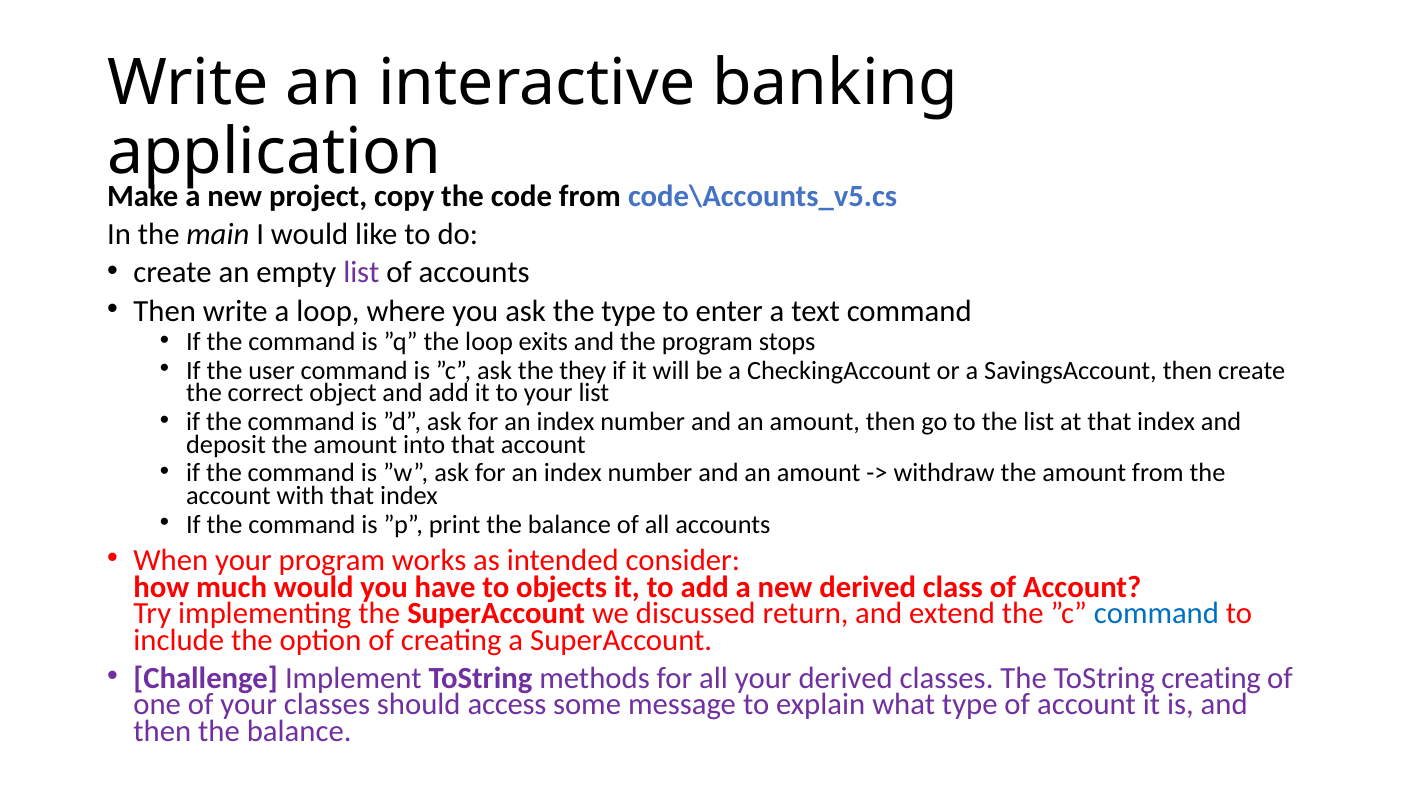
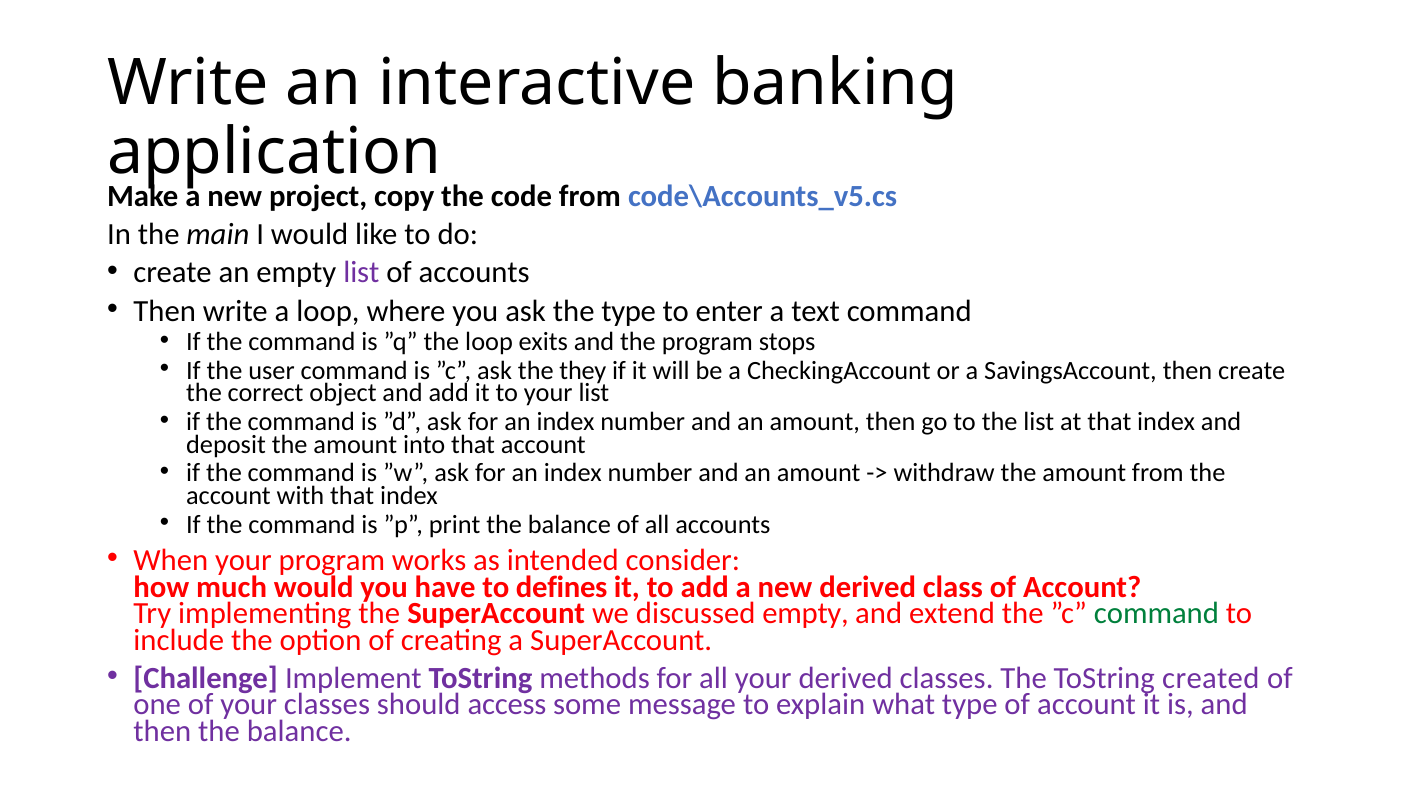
objects: objects -> defines
discussed return: return -> empty
command at (1156, 614) colour: blue -> green
ToString creating: creating -> created
